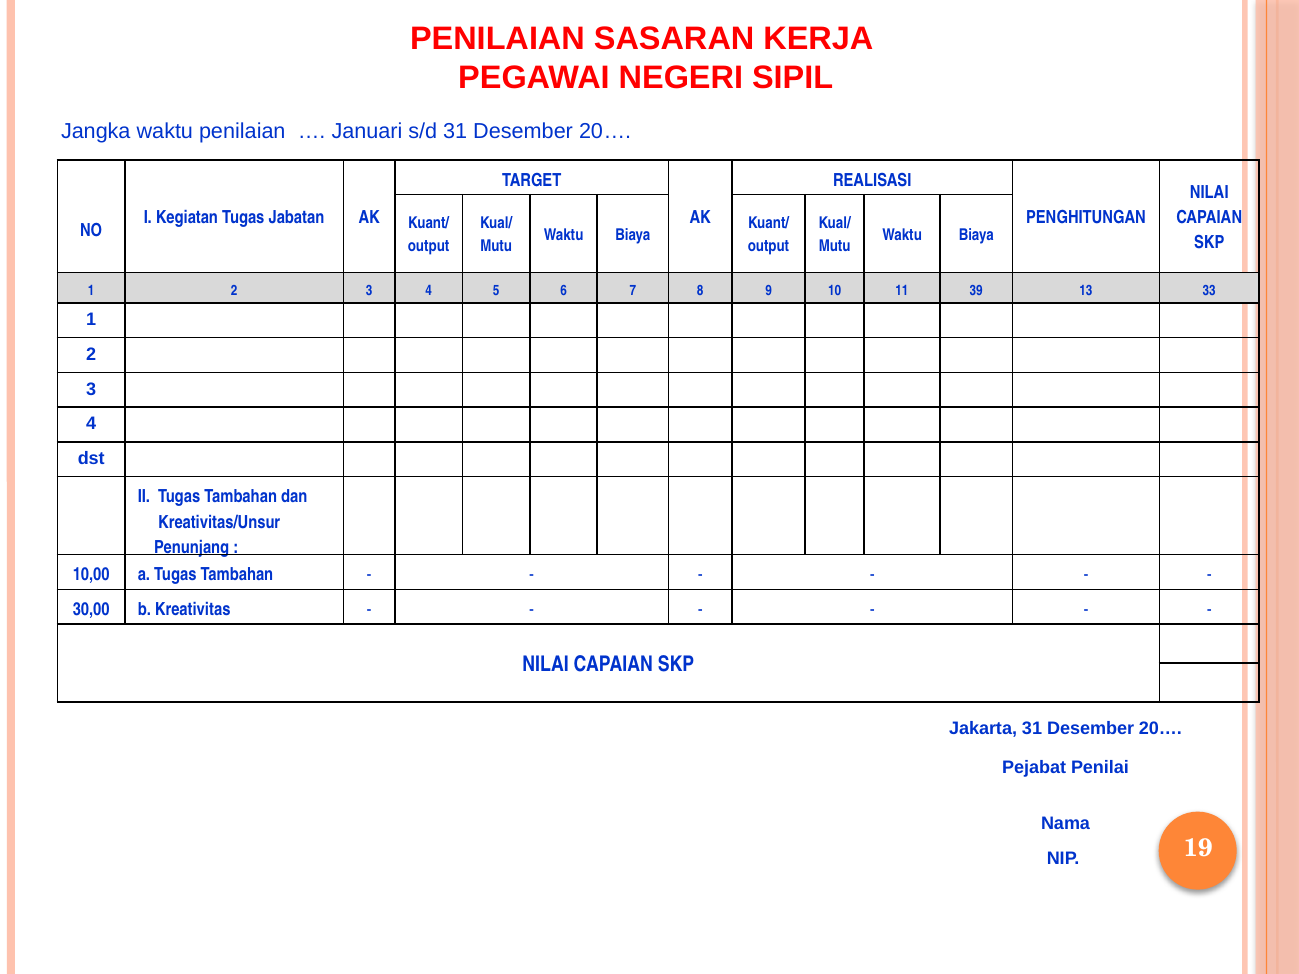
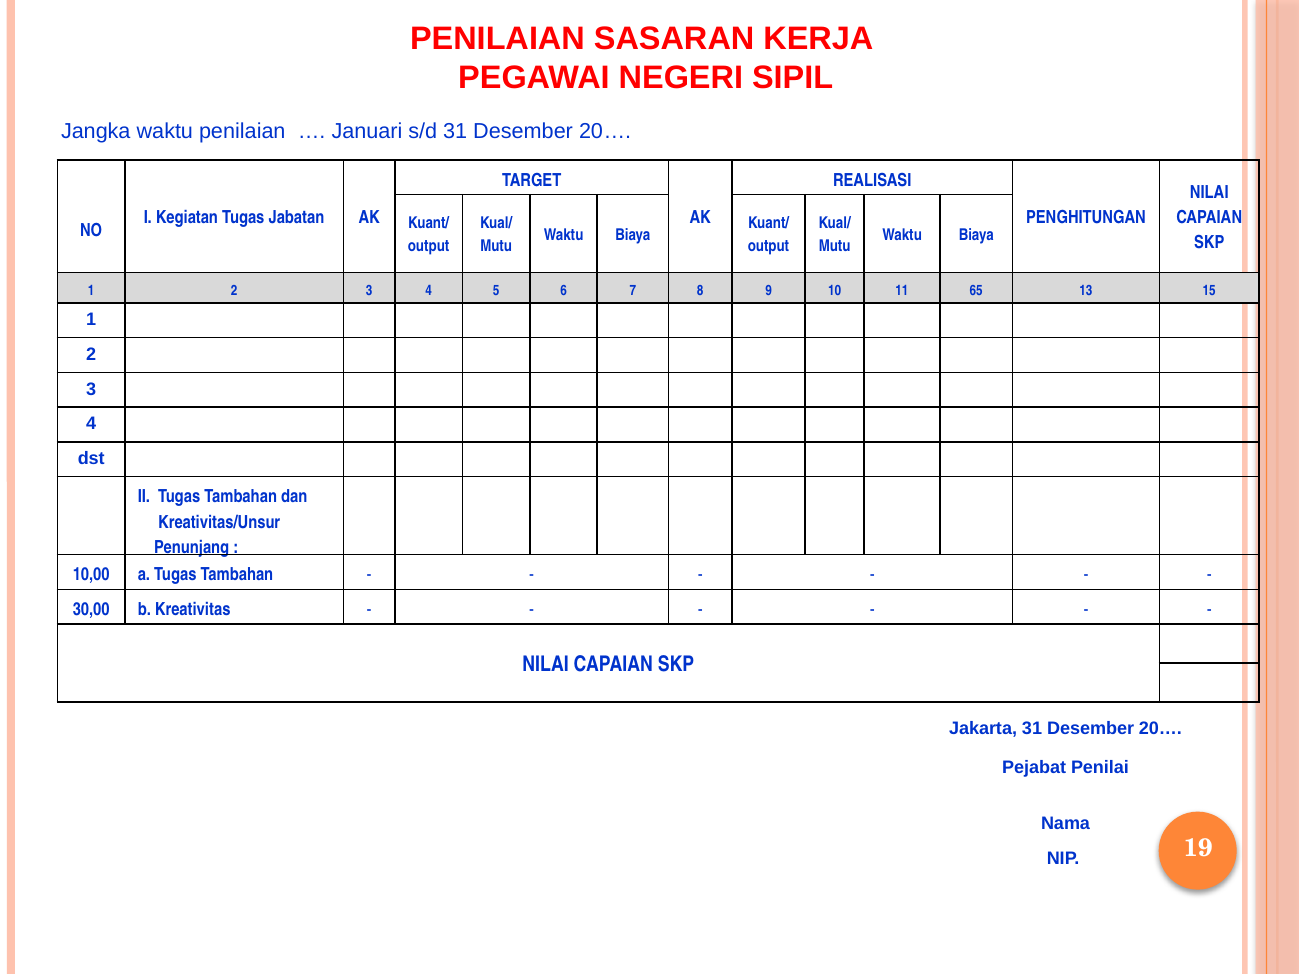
39: 39 -> 65
33: 33 -> 15
